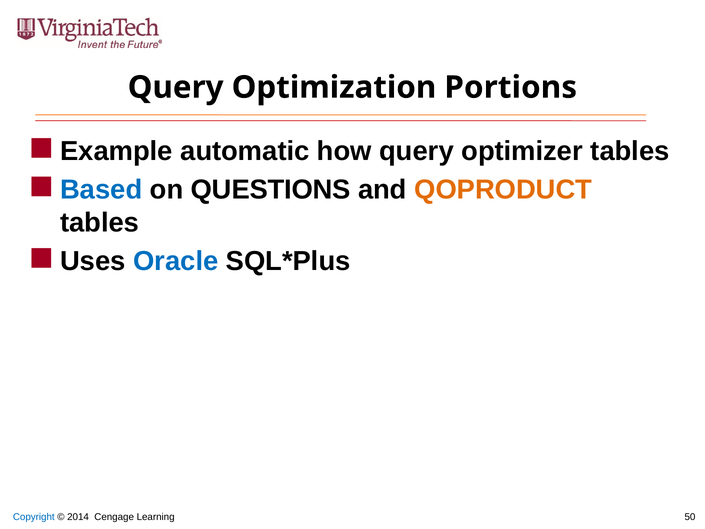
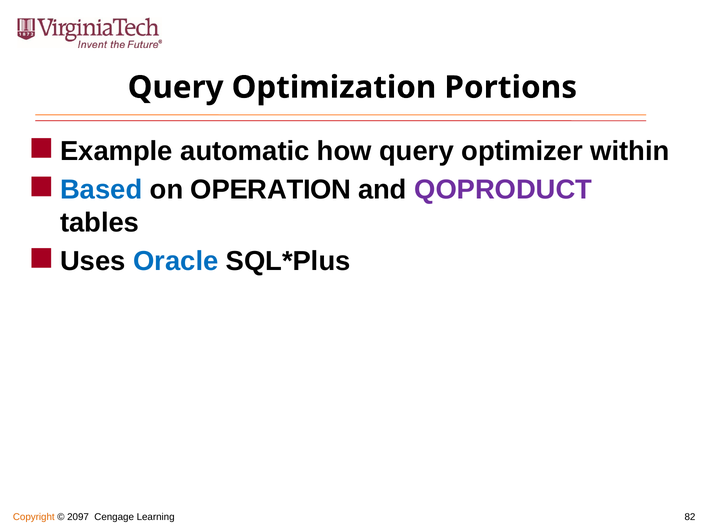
optimizer tables: tables -> within
QUESTIONS: QUESTIONS -> OPERATION
QOPRODUCT colour: orange -> purple
Copyright colour: blue -> orange
2014: 2014 -> 2097
50: 50 -> 82
